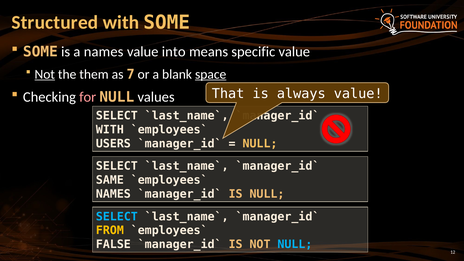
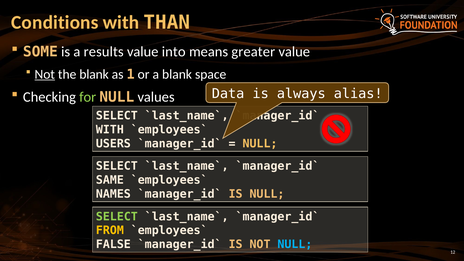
Structured: Structured -> Conditions
with SOME: SOME -> THAN
a names: names -> results
specific: specific -> greater
the them: them -> blank
7: 7 -> 1
space underline: present -> none
That: That -> Data
always value: value -> alias
for colour: pink -> light green
SELECT at (117, 217) colour: light blue -> light green
